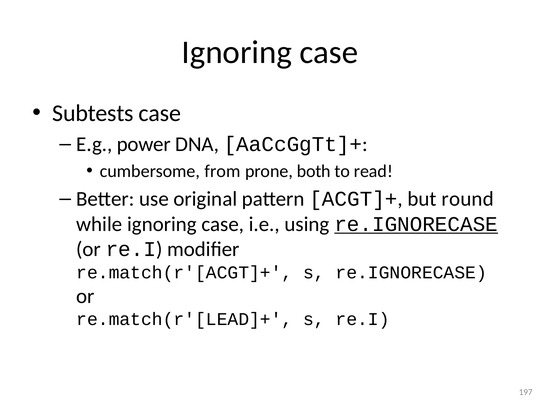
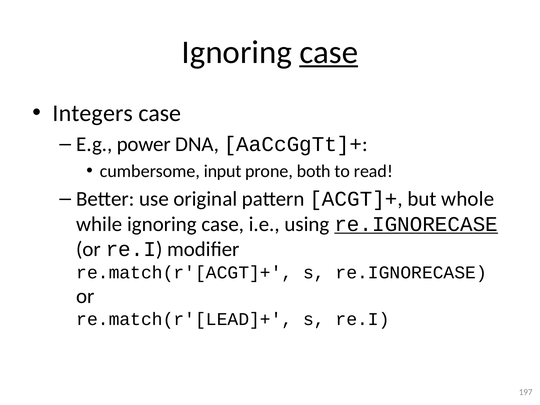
case at (329, 52) underline: none -> present
Subtests: Subtests -> Integers
from: from -> input
round: round -> whole
